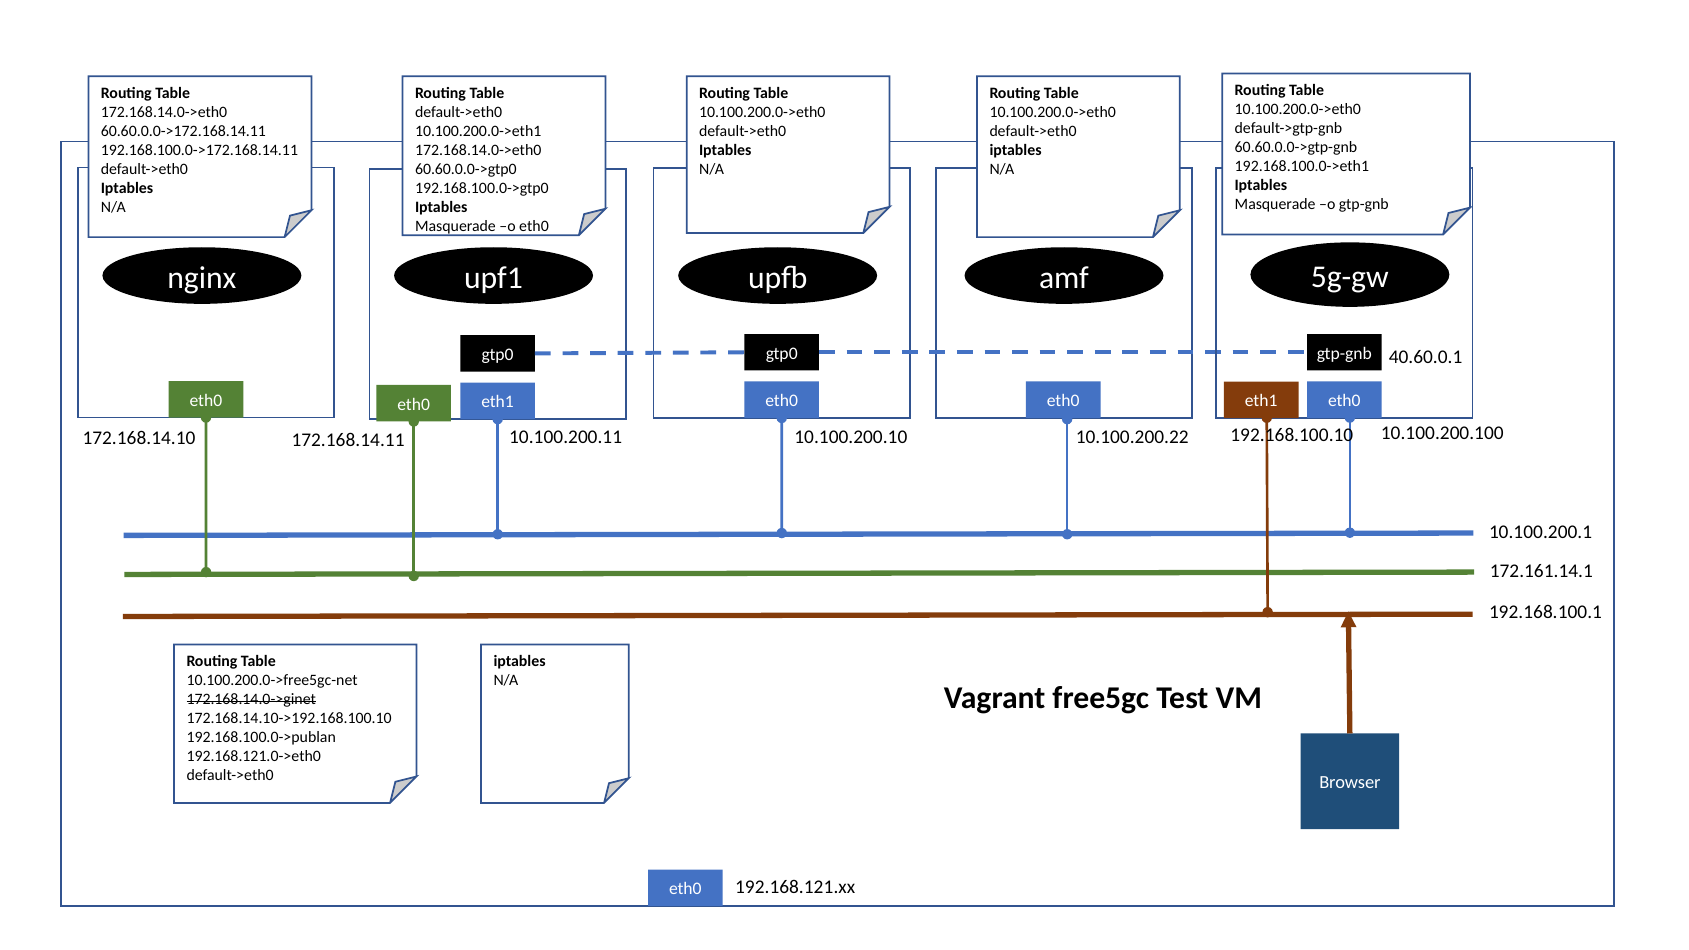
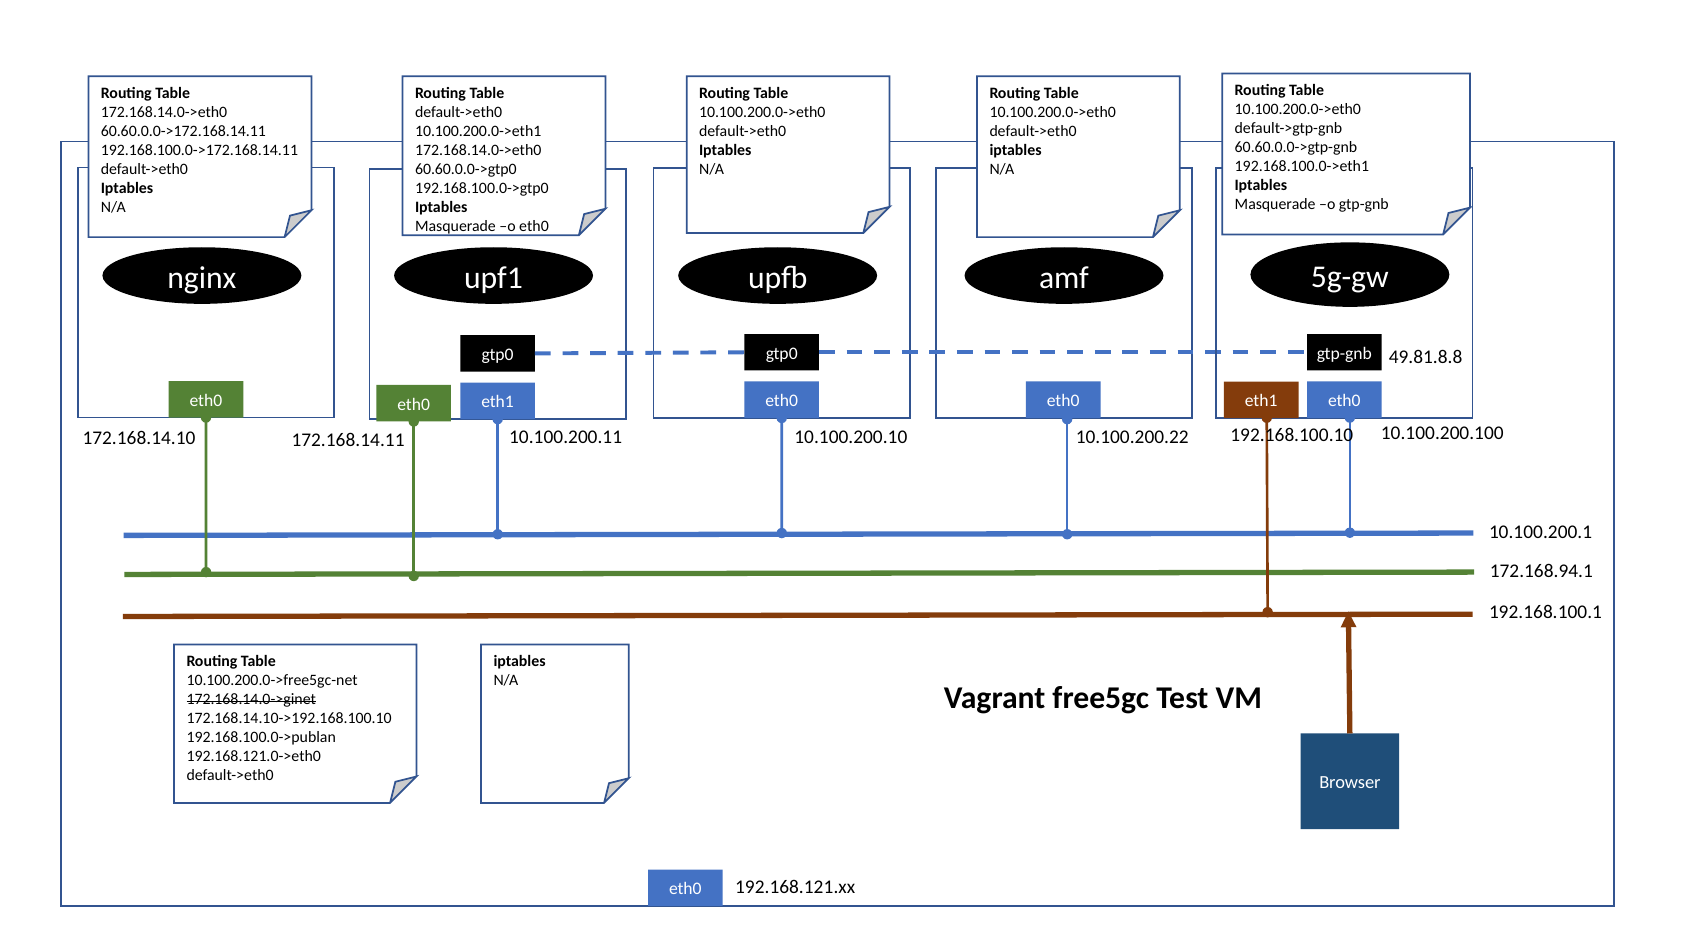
40.60.0.1: 40.60.0.1 -> 49.81.8.8
172.161.14.1: 172.161.14.1 -> 172.168.94.1
